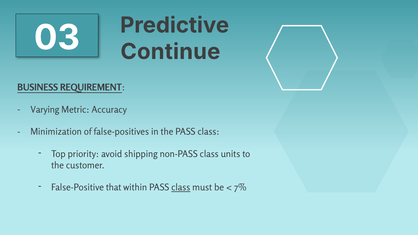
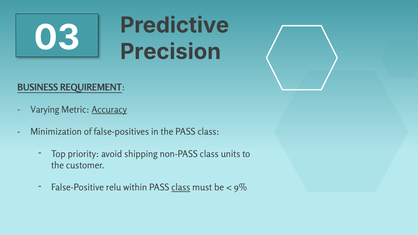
Continue: Continue -> Precision
Accuracy underline: none -> present
that: that -> relu
7%: 7% -> 9%
